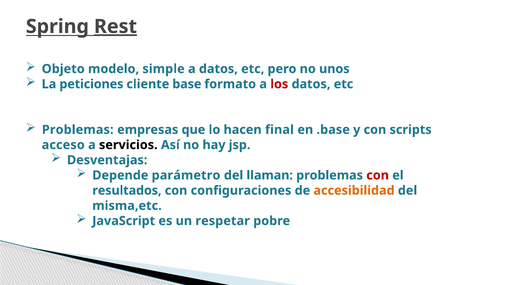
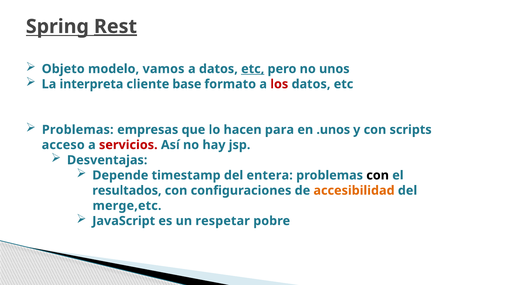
simple: simple -> vamos
etc at (253, 69) underline: none -> present
peticiones: peticiones -> interpreta
final: final -> para
.base: .base -> .unos
servicios colour: black -> red
parámetro: parámetro -> timestamp
llaman: llaman -> entera
con at (378, 175) colour: red -> black
misma,etc: misma,etc -> merge,etc
